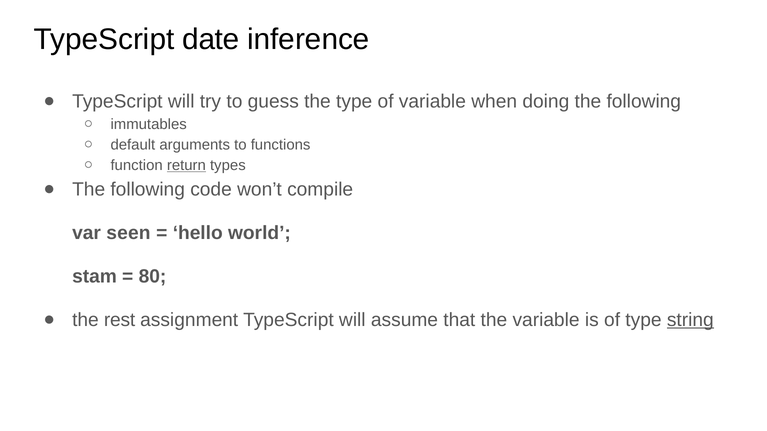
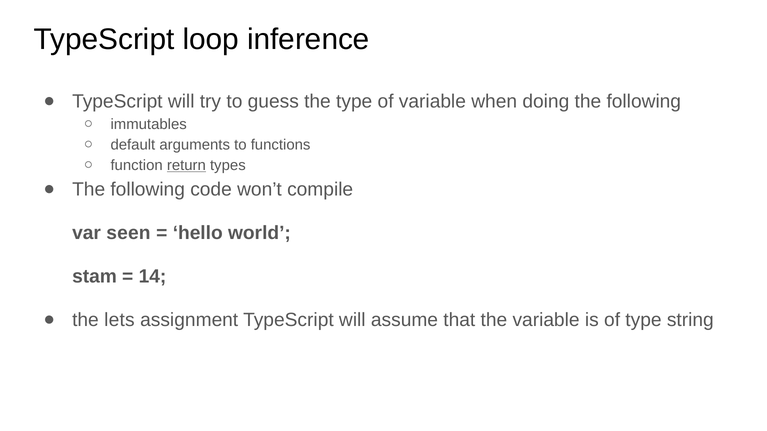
date: date -> loop
80: 80 -> 14
rest: rest -> lets
string underline: present -> none
